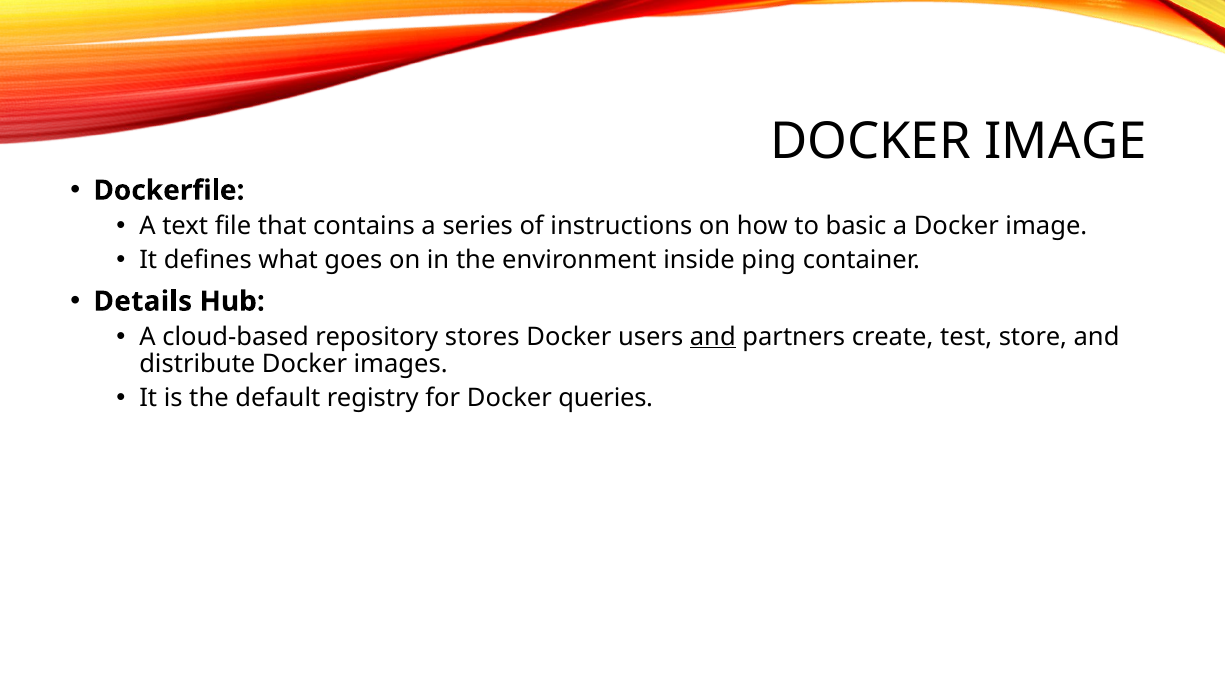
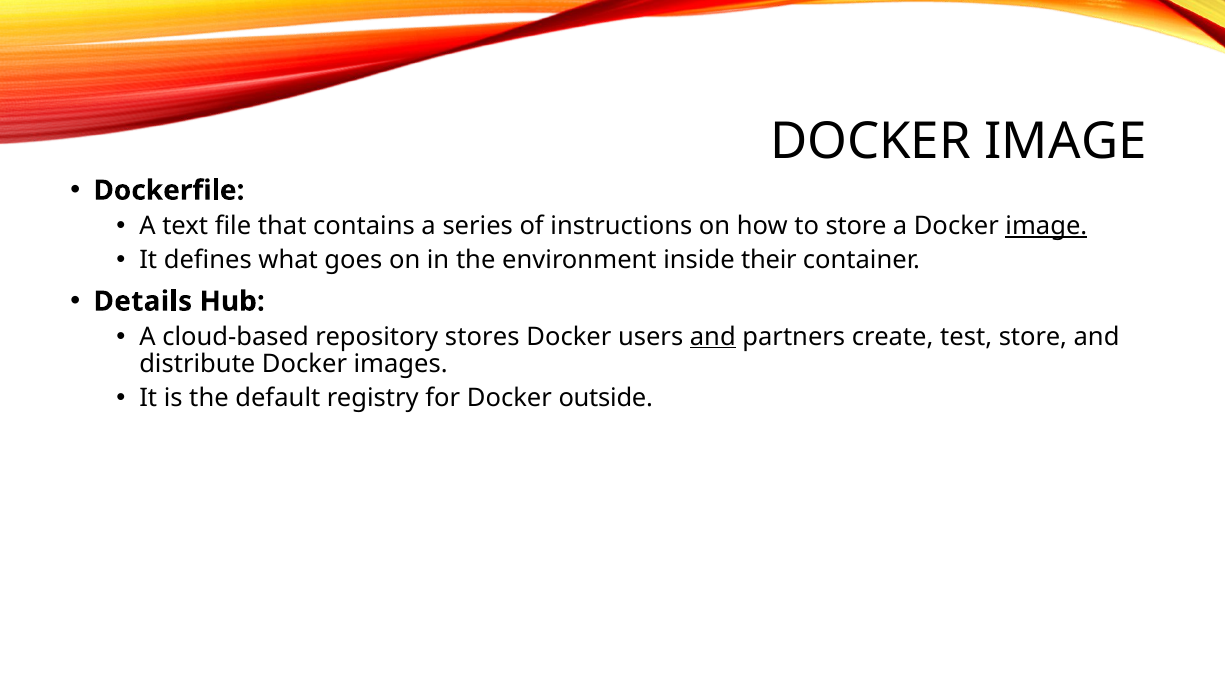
to basic: basic -> store
image at (1046, 226) underline: none -> present
ping: ping -> their
queries: queries -> outside
